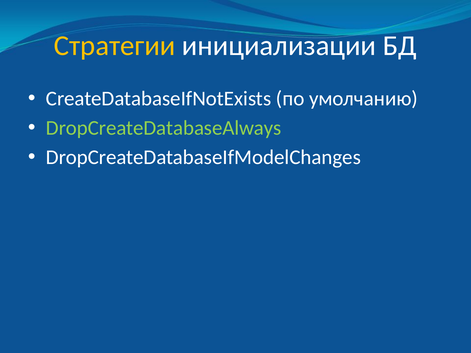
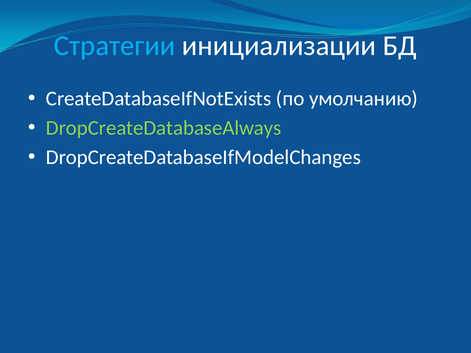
Стратегии colour: yellow -> light blue
